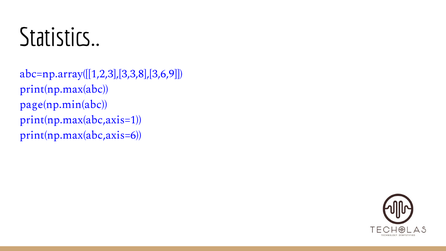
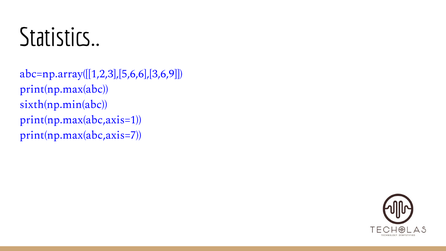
abc=np.array([[1,2,3],[3,3,8],[3,6,9: abc=np.array([[1,2,3],[3,3,8],[3,6,9 -> abc=np.array([[1,2,3],[5,6,6],[3,6,9
page(np.min(abc: page(np.min(abc -> sixth(np.min(abc
print(np.max(abc,axis=6: print(np.max(abc,axis=6 -> print(np.max(abc,axis=7
